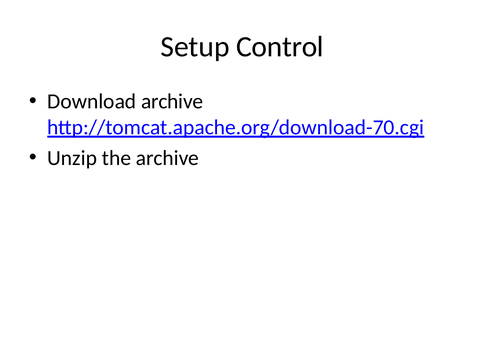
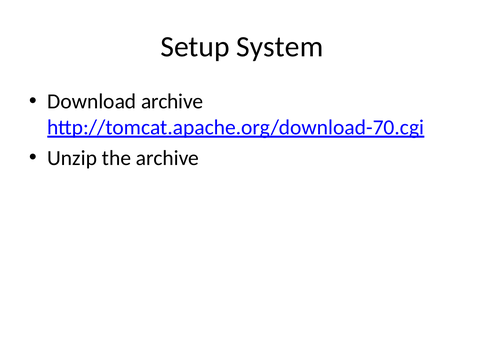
Control: Control -> System
